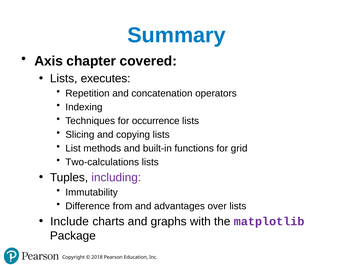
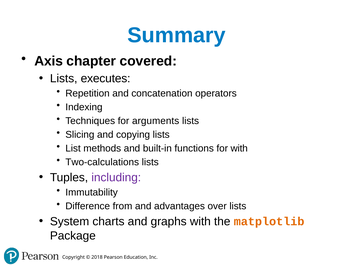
occurrence: occurrence -> arguments
for grid: grid -> with
Include: Include -> System
matplotlib colour: purple -> orange
